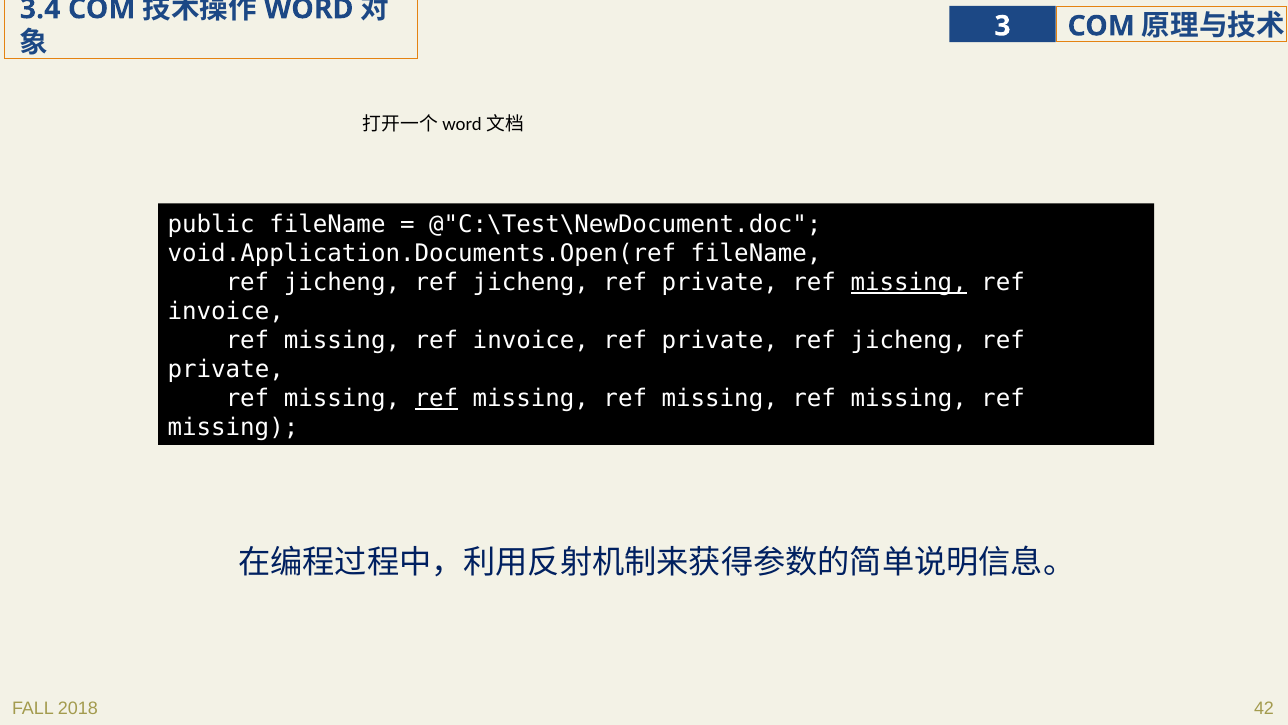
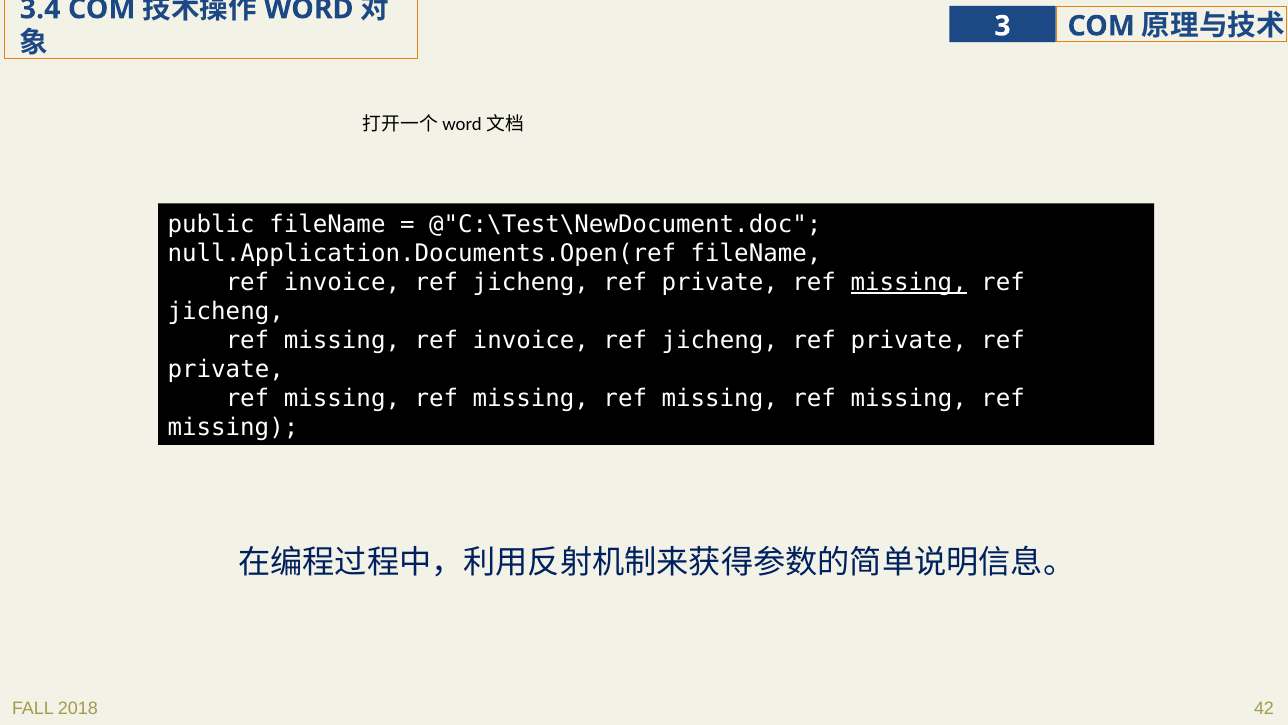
void.Application.Documents.Open(ref: void.Application.Documents.Open(ref -> null.Application.Documents.Open(ref
jicheng at (342, 282): jicheng -> invoice
invoice at (226, 311): invoice -> jicheng
private at (720, 340): private -> jicheng
jicheng at (909, 340): jicheng -> private
ref at (436, 398) underline: present -> none
